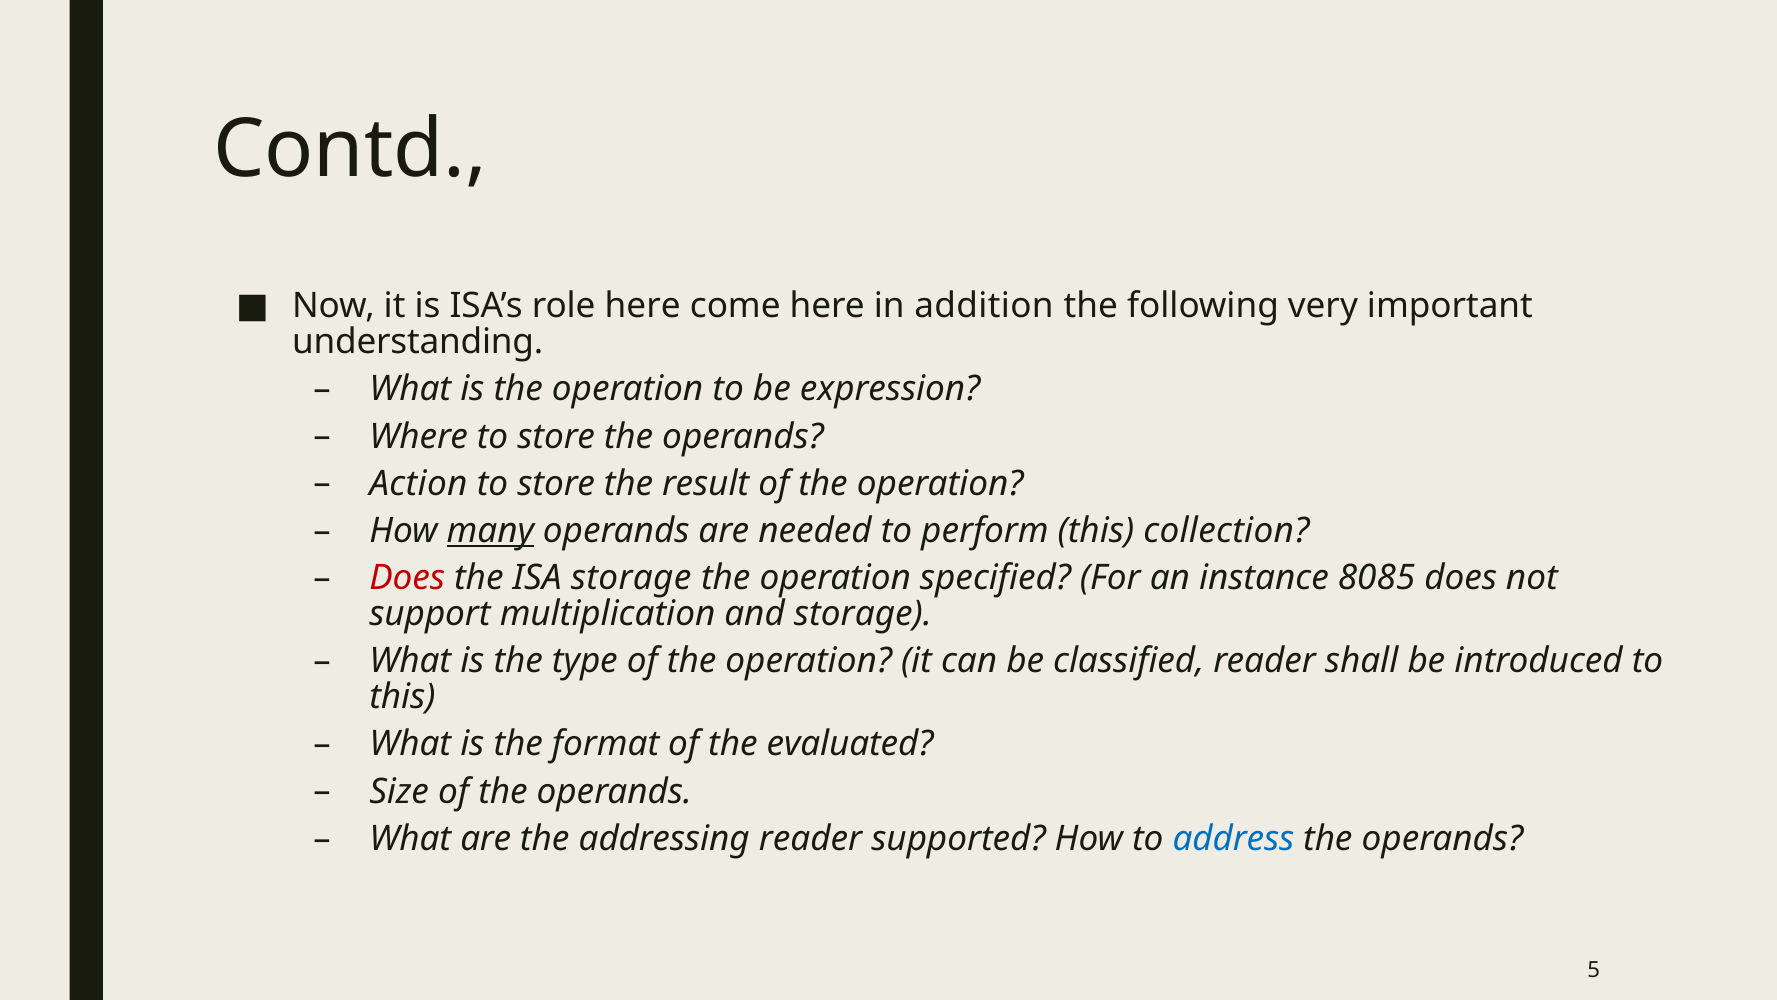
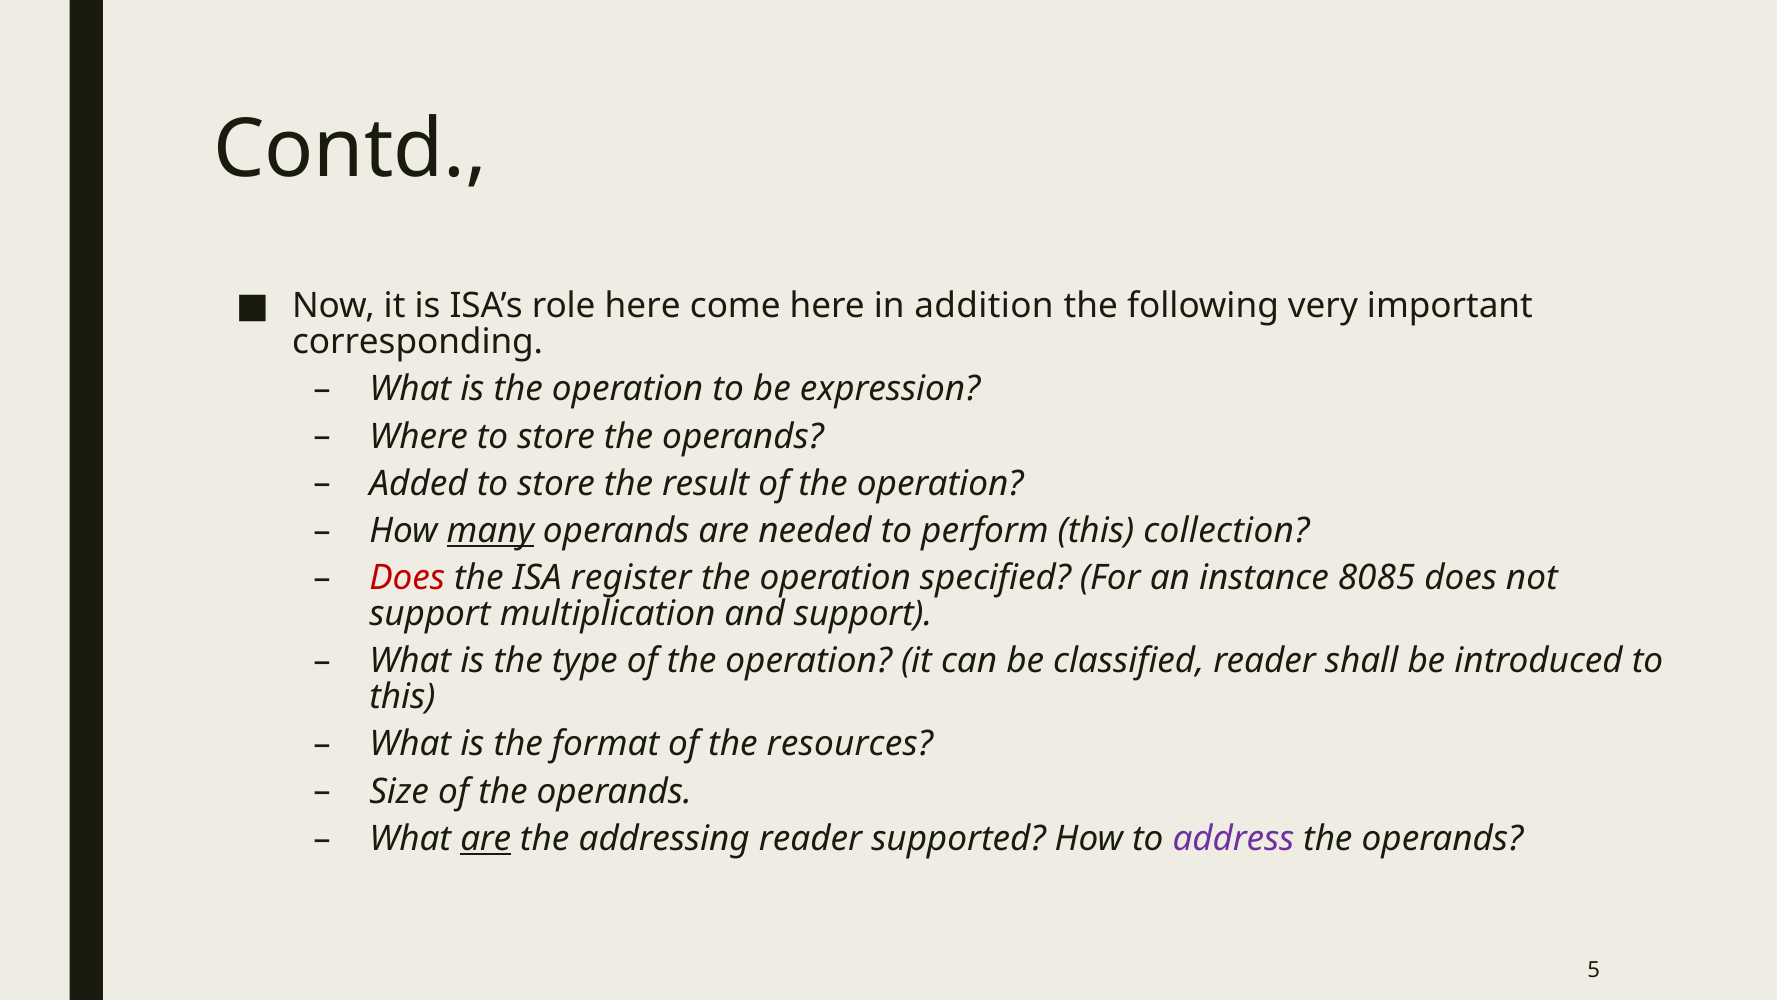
understanding: understanding -> corresponding
Action: Action -> Added
ISA storage: storage -> register
and storage: storage -> support
evaluated: evaluated -> resources
are at (486, 839) underline: none -> present
address colour: blue -> purple
